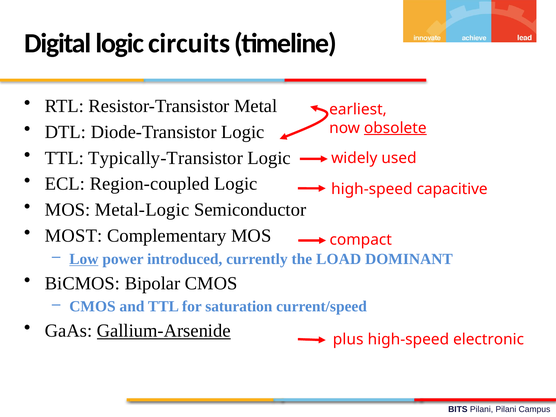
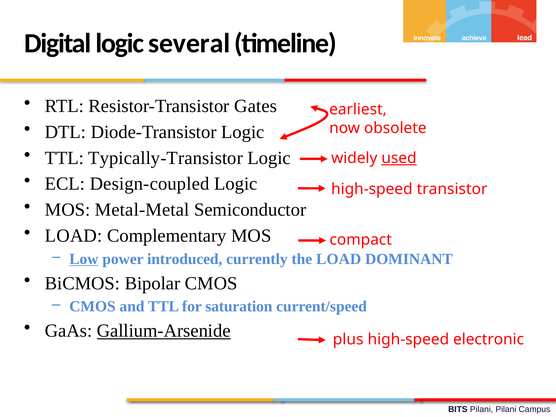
circuits: circuits -> several
Metal: Metal -> Gates
obsolete underline: present -> none
used underline: none -> present
Region-coupled: Region-coupled -> Design-coupled
capacitive: capacitive -> transistor
Metal-Logic: Metal-Logic -> Metal-Metal
MOST at (74, 236): MOST -> LOAD
